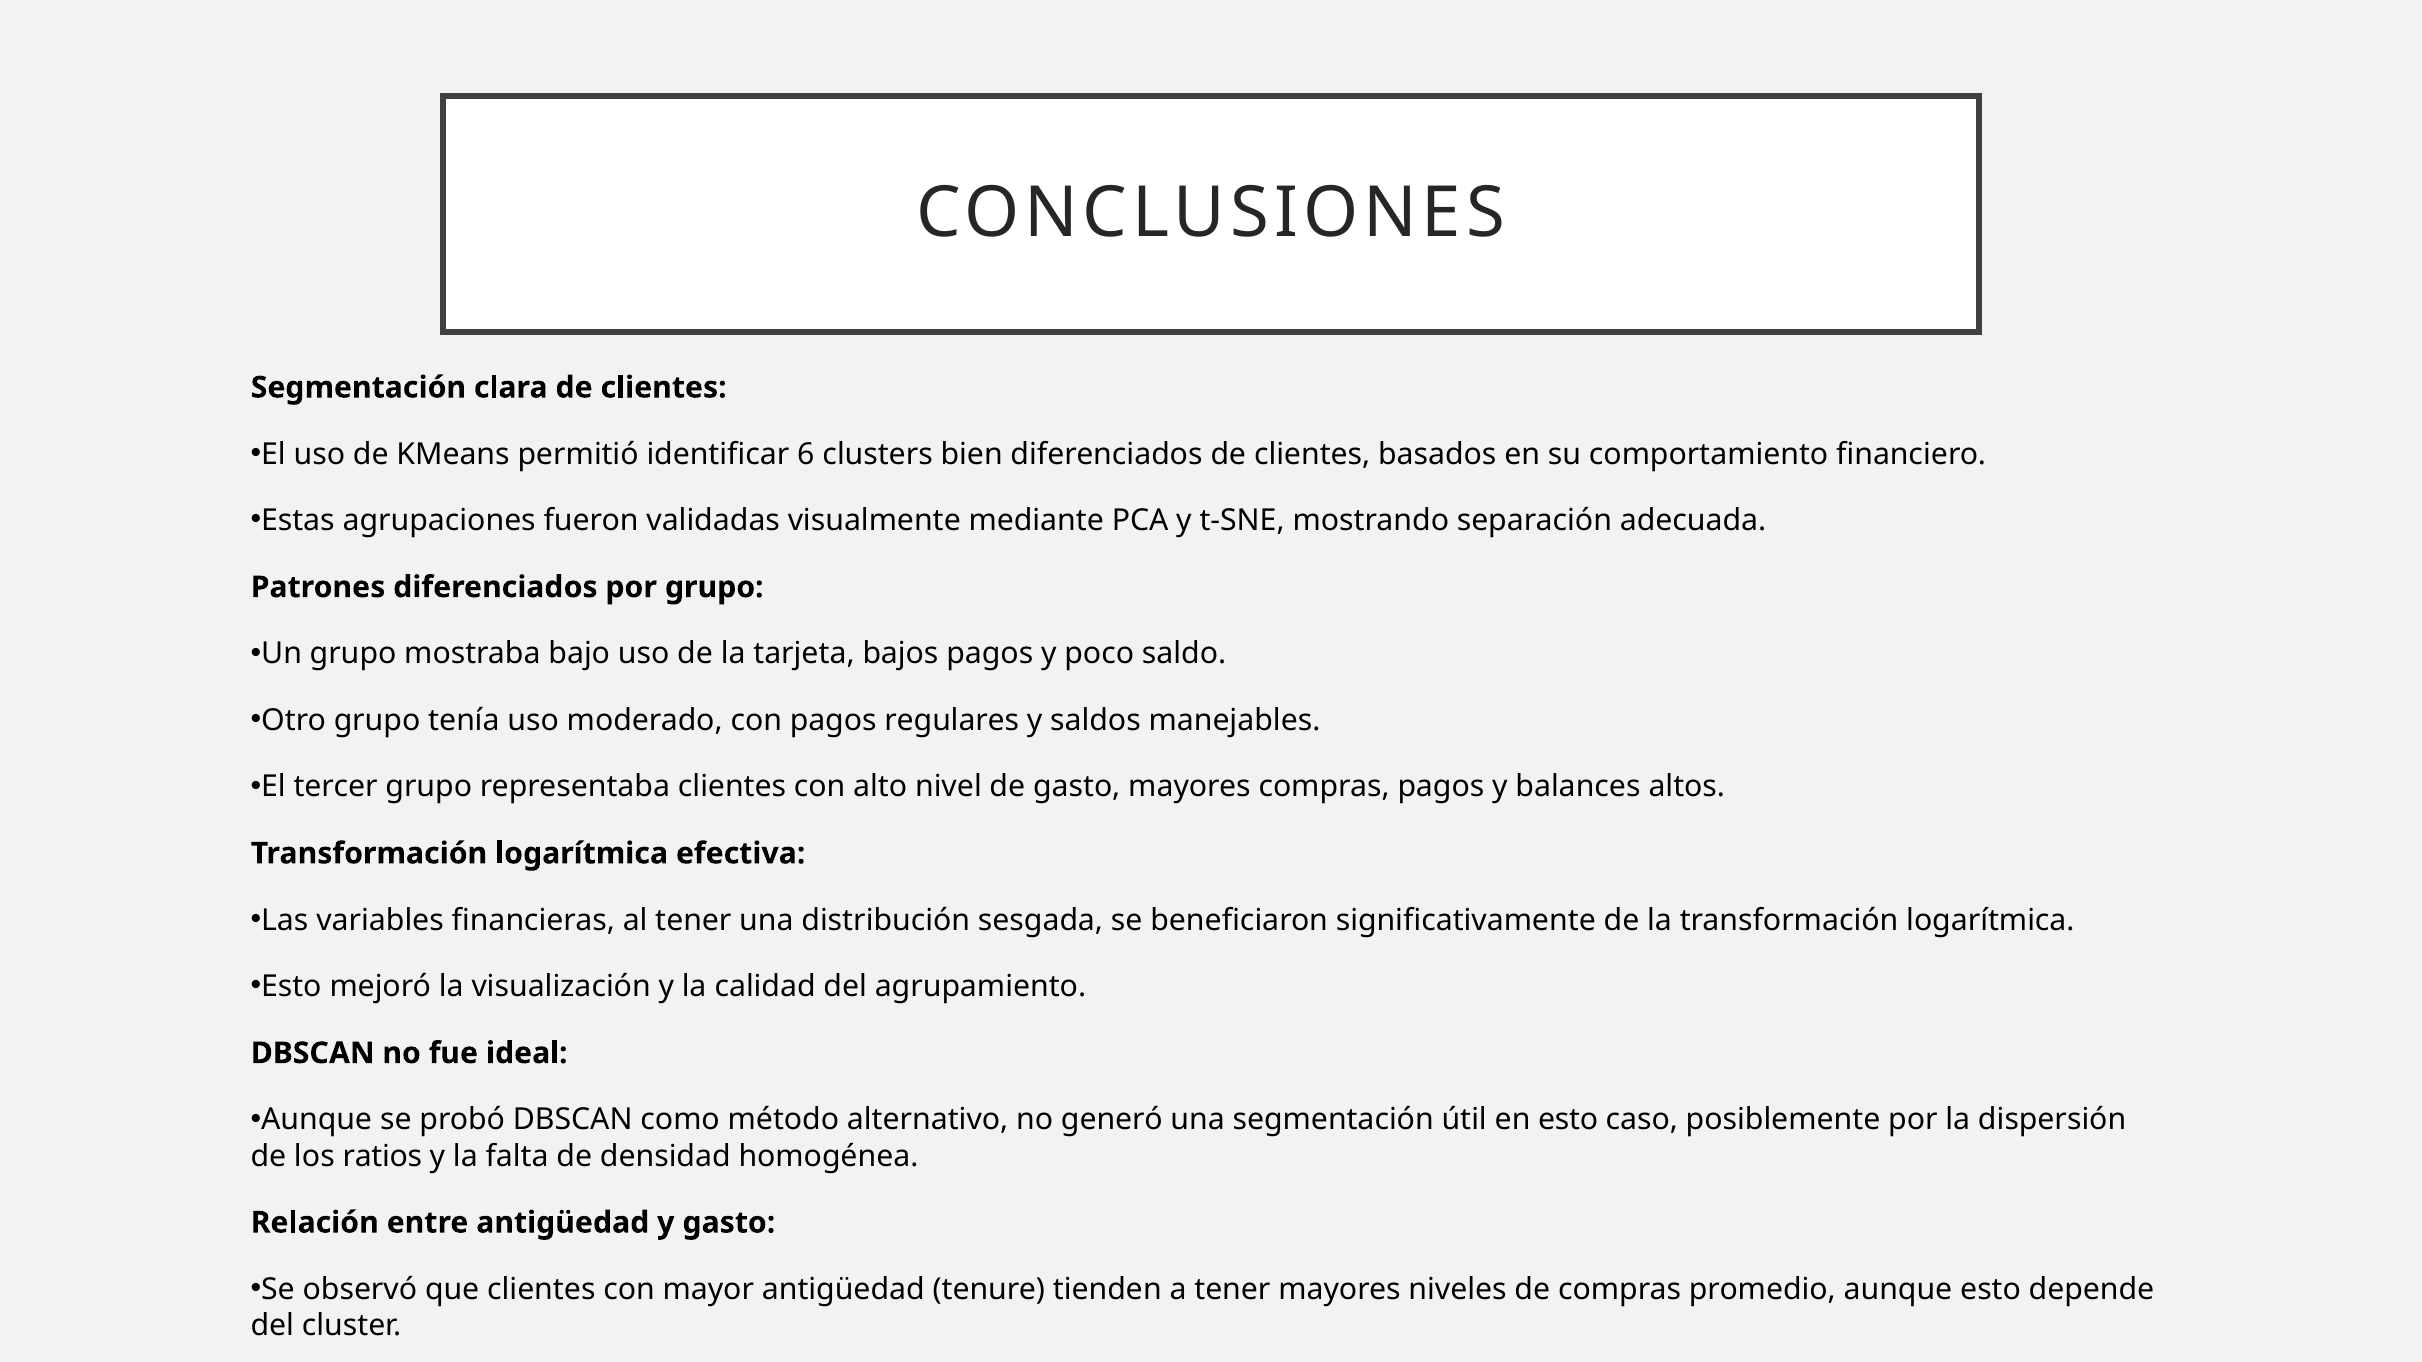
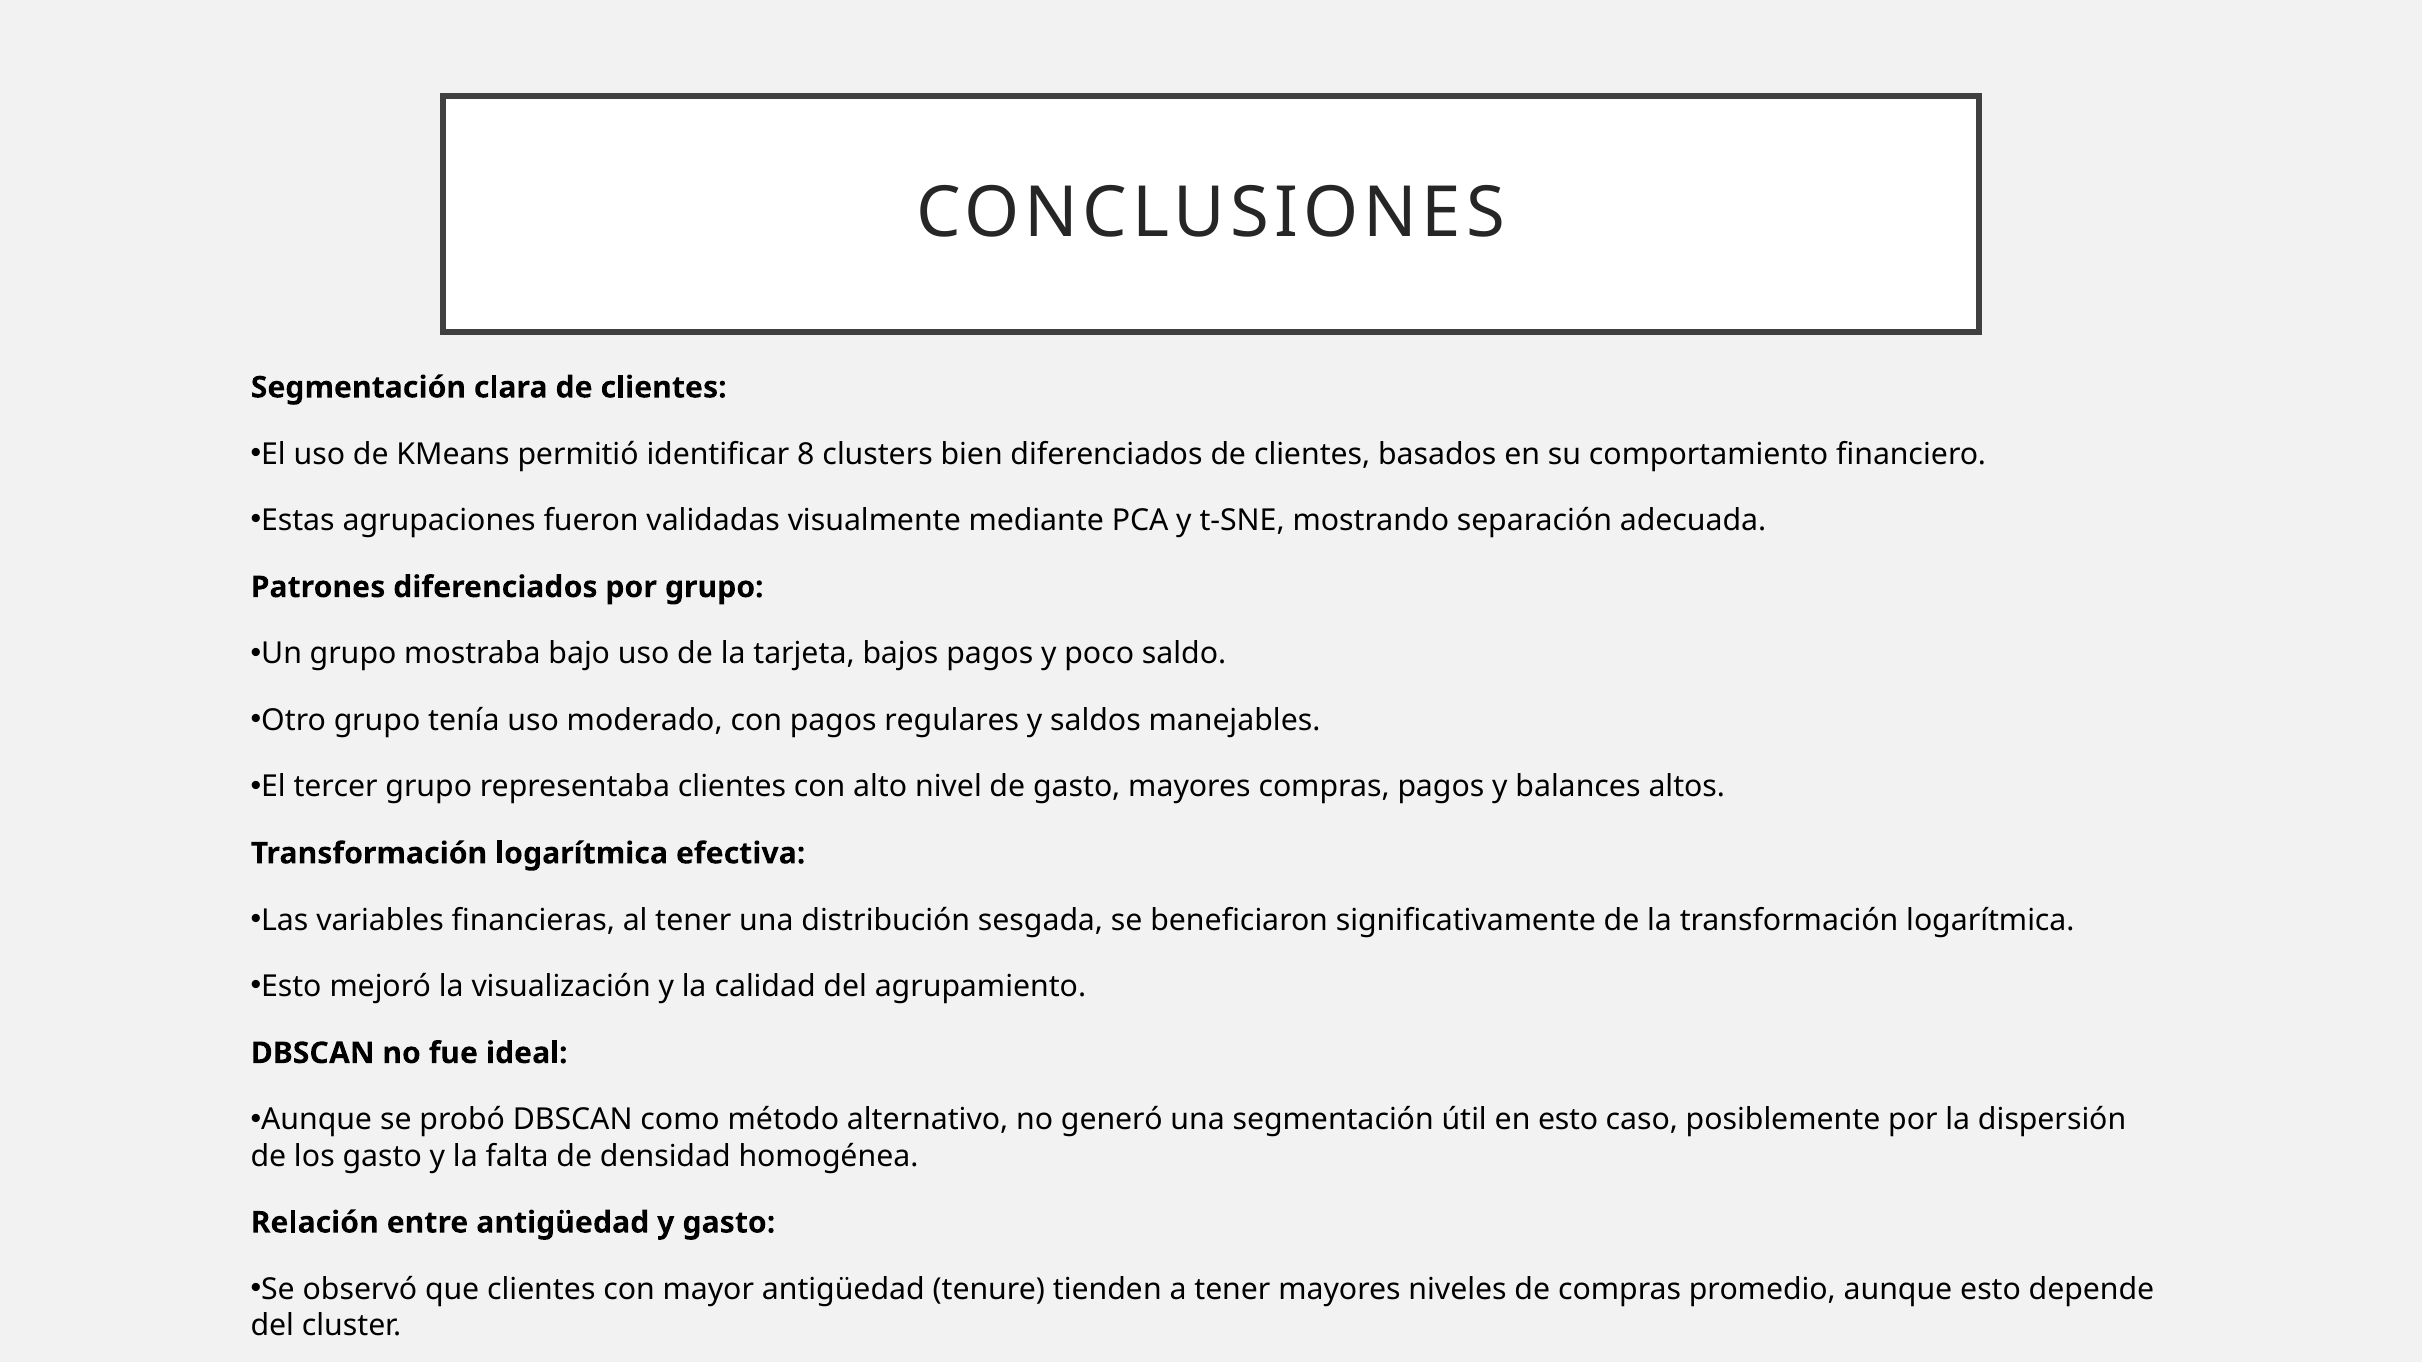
6: 6 -> 8
los ratios: ratios -> gasto
